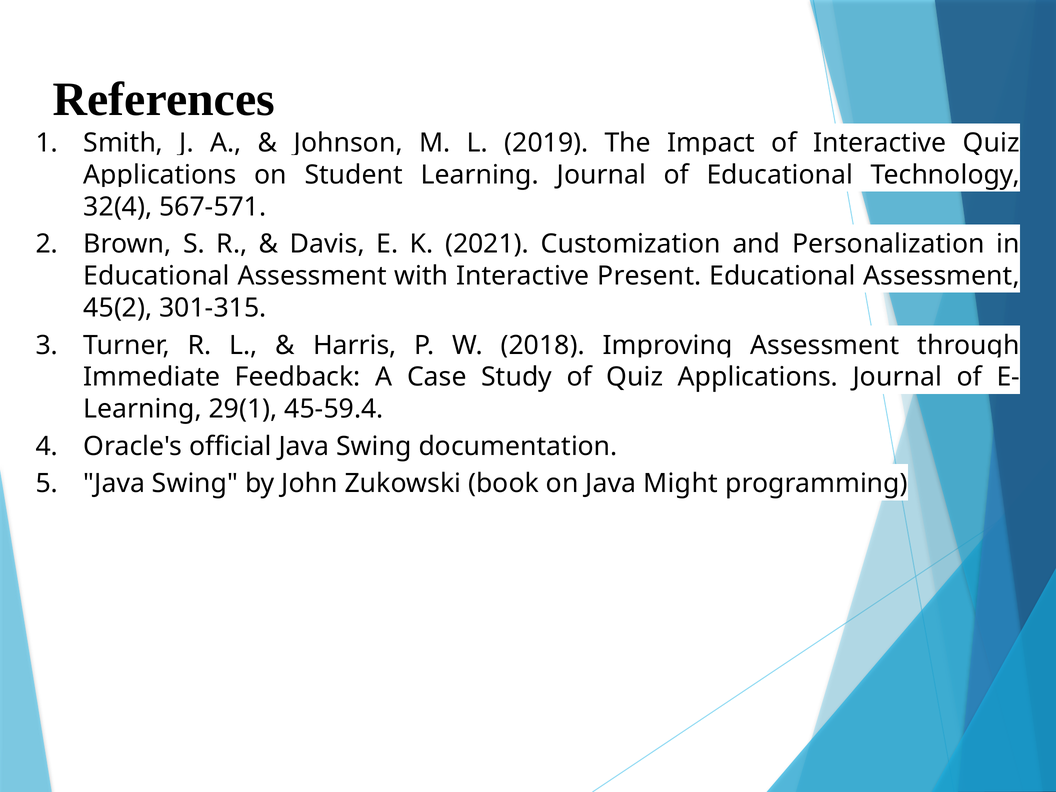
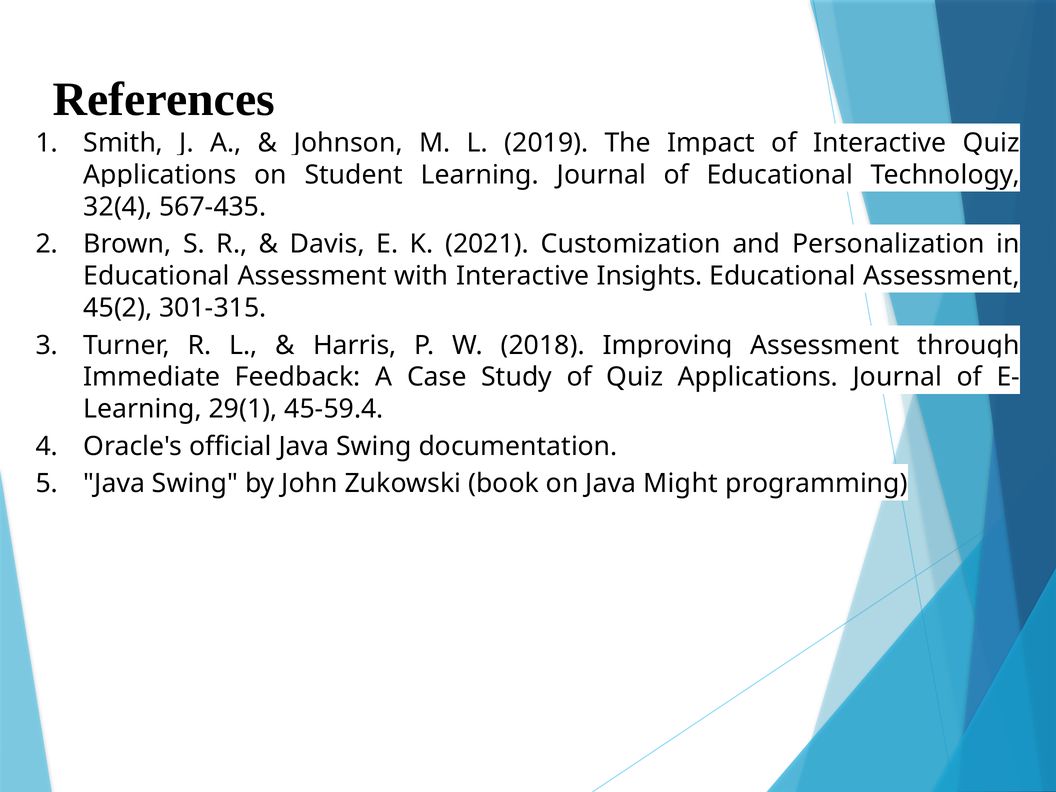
567-571: 567-571 -> 567-435
Present: Present -> Insights
